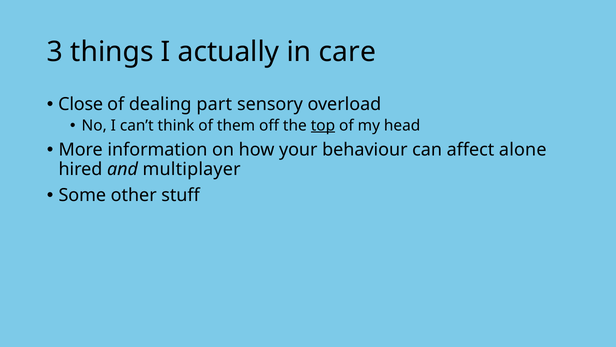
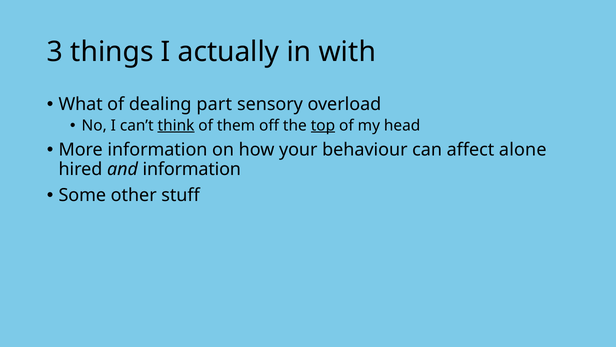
care: care -> with
Close: Close -> What
think underline: none -> present
and multiplayer: multiplayer -> information
